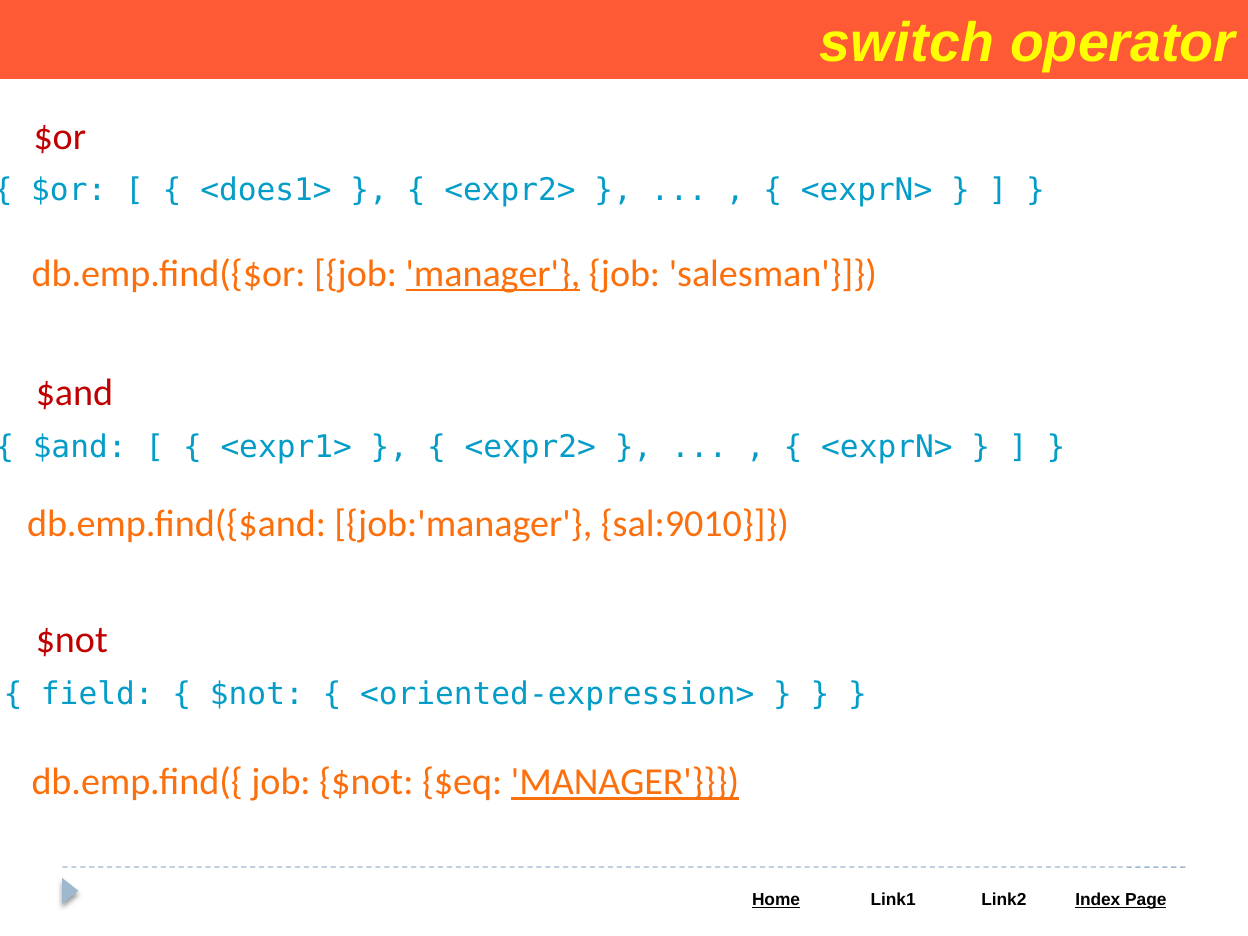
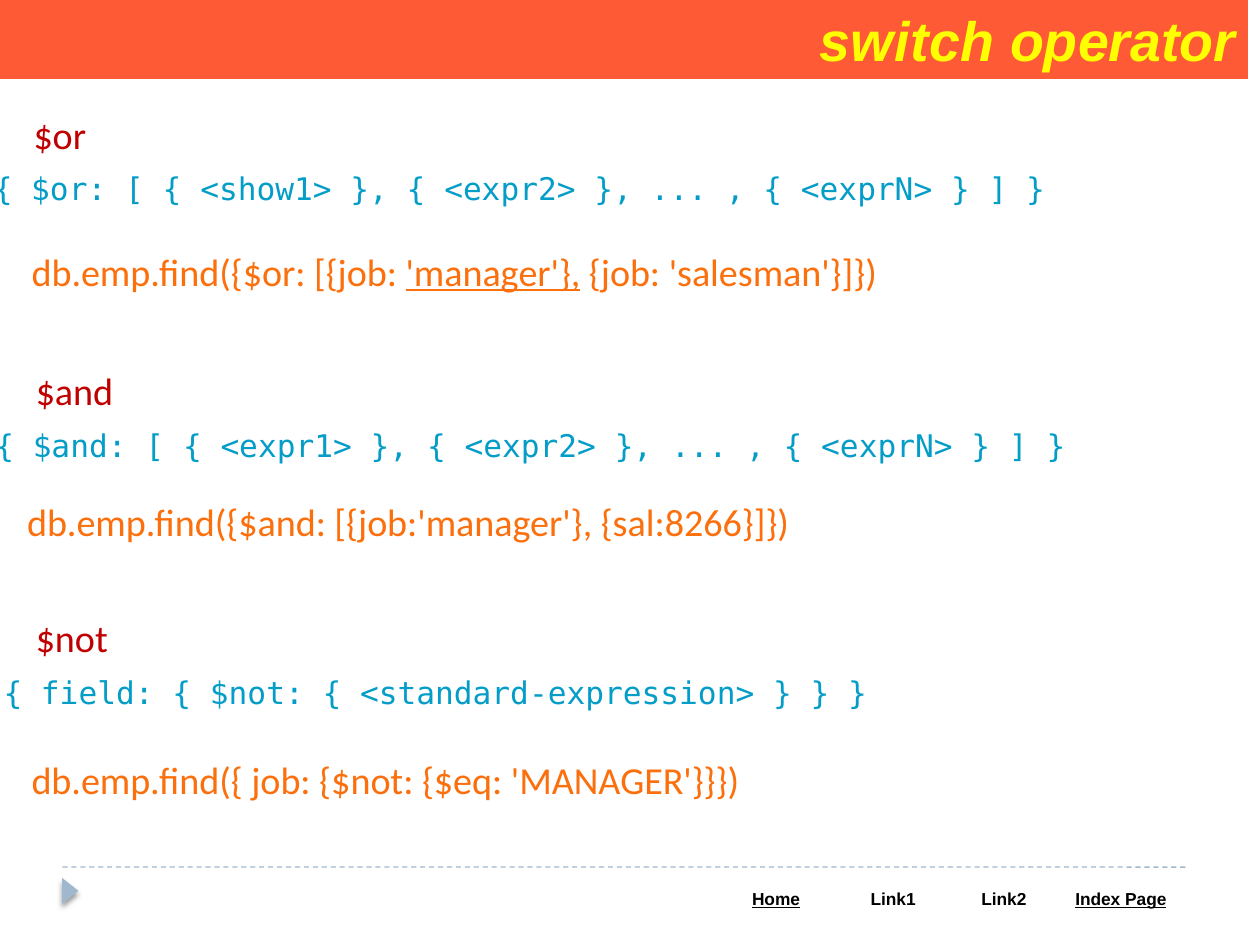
<does1>: <does1> -> <show1>
sal:9010: sal:9010 -> sal:8266
<oriented-expression>: <oriented-expression> -> <standard-expression>
MANAGER at (625, 782) underline: present -> none
